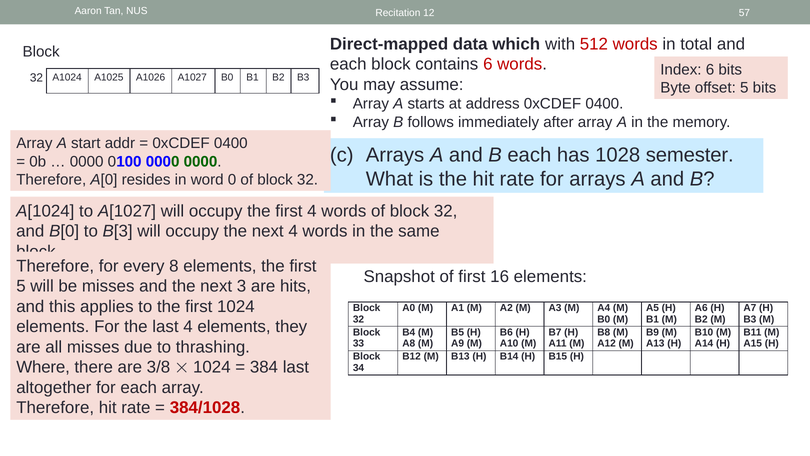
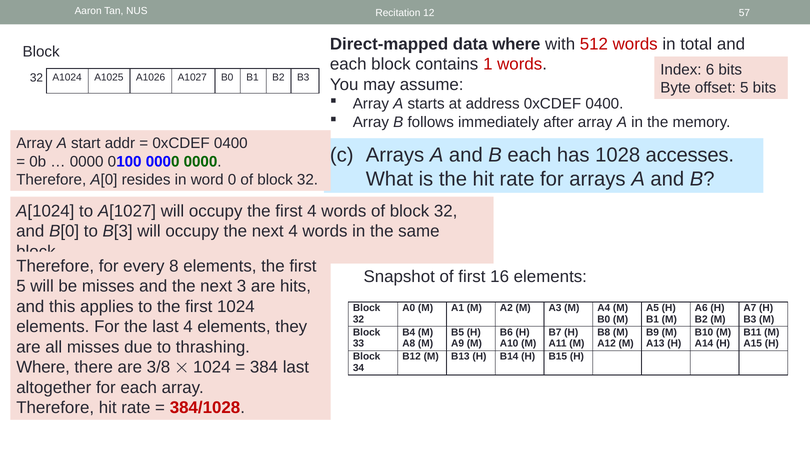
data which: which -> where
contains 6: 6 -> 1
semester: semester -> accesses
